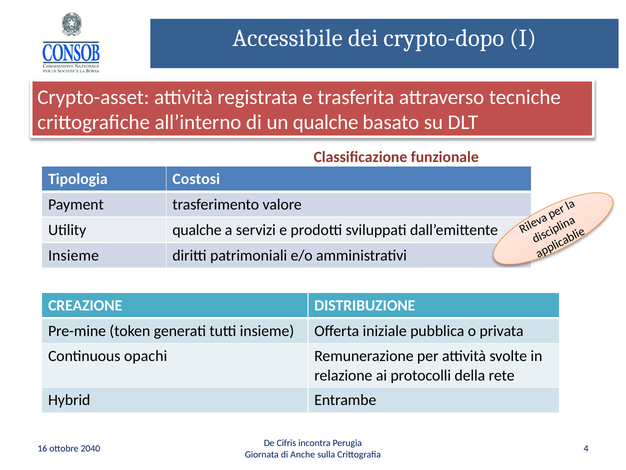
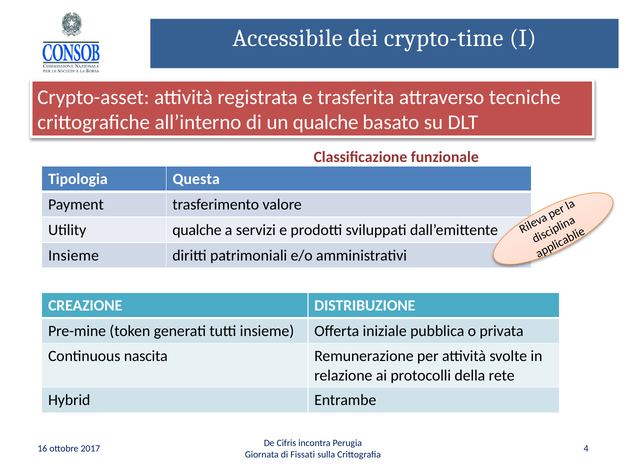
crypto-dopo: crypto-dopo -> crypto-time
Costosi: Costosi -> Questa
opachi: opachi -> nascita
2040: 2040 -> 2017
Anche: Anche -> Fissati
